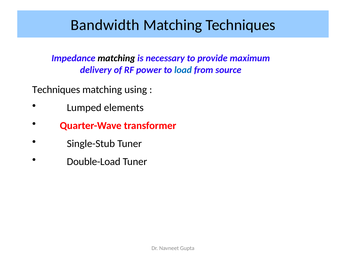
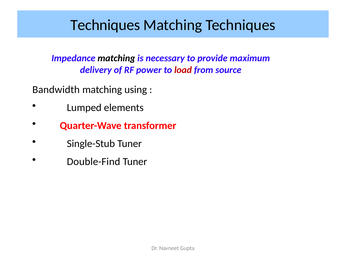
Bandwidth at (105, 25): Bandwidth -> Techniques
load colour: blue -> red
Techniques at (56, 90): Techniques -> Bandwidth
Double-Load: Double-Load -> Double-Find
